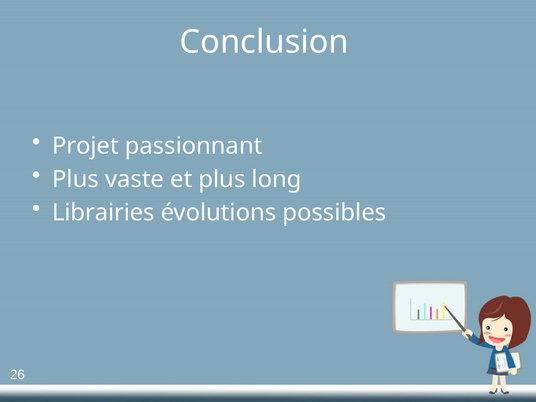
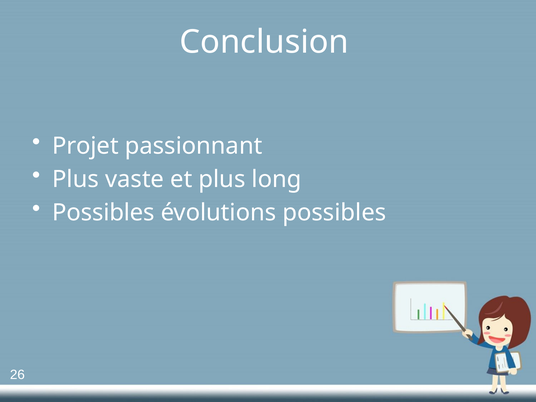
Librairies at (103, 213): Librairies -> Possibles
